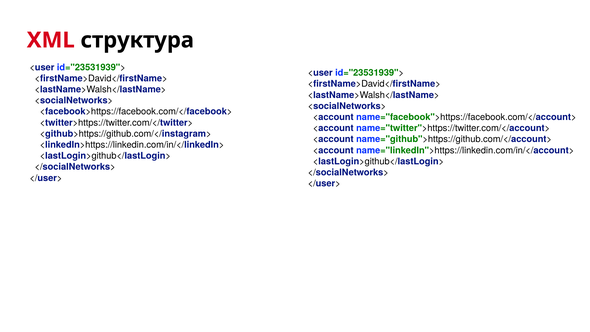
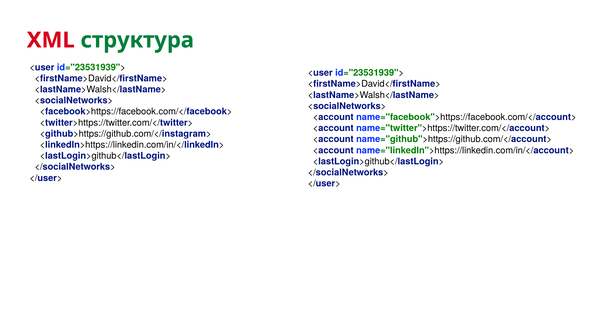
структура colour: black -> green
